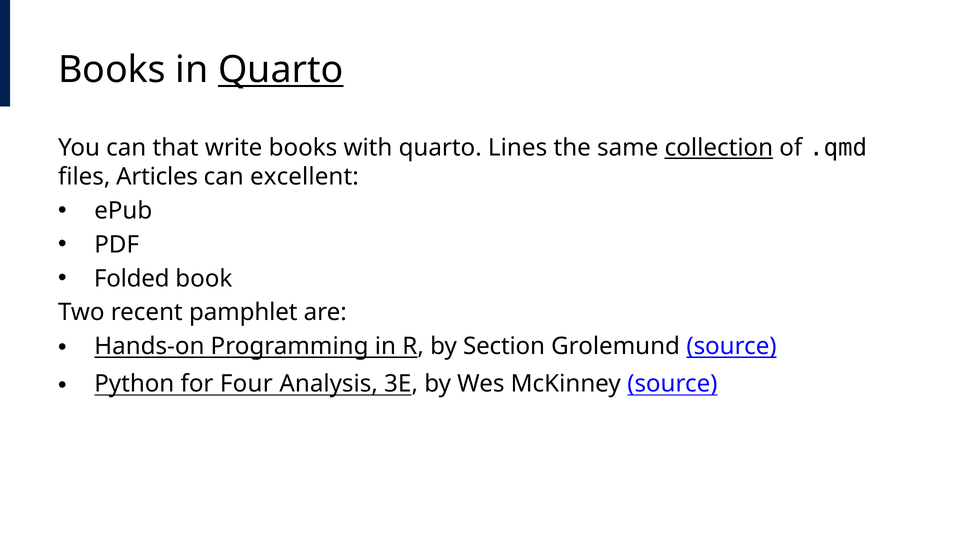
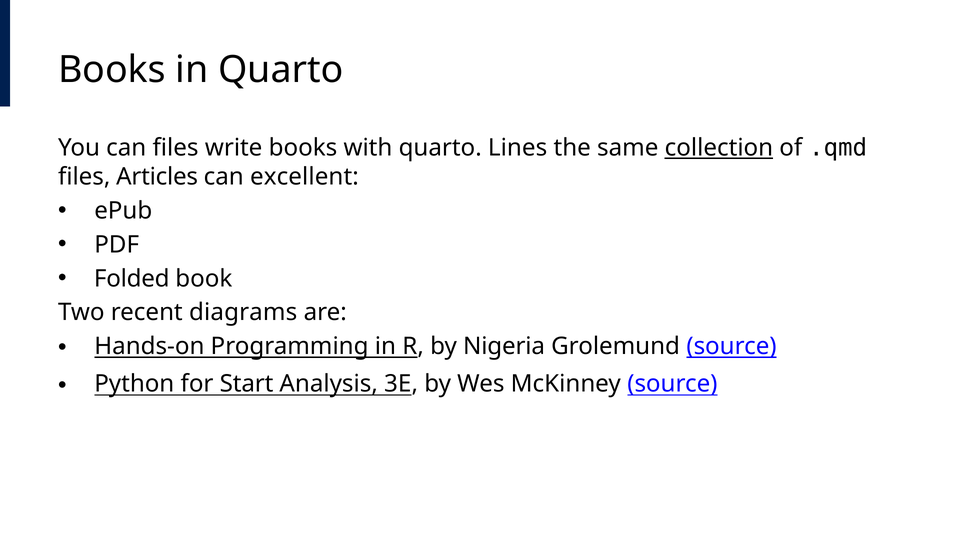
Quarto at (281, 70) underline: present -> none
can that: that -> files
pamphlet: pamphlet -> diagrams
Section: Section -> Nigeria
Four: Four -> Start
